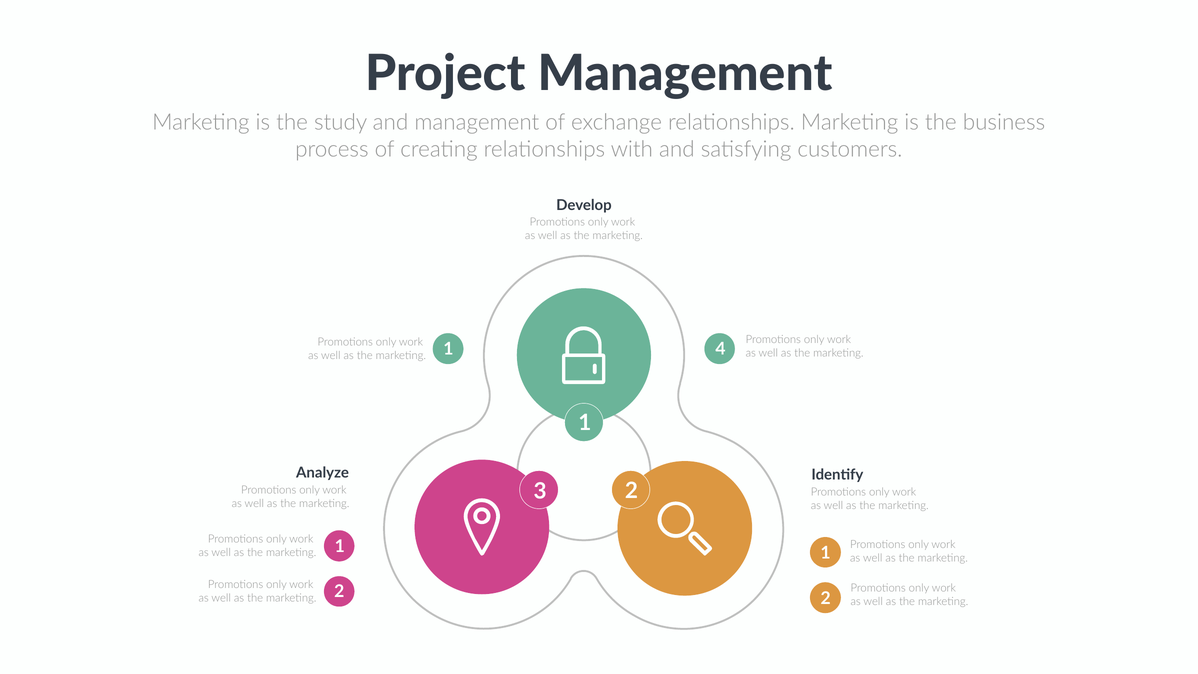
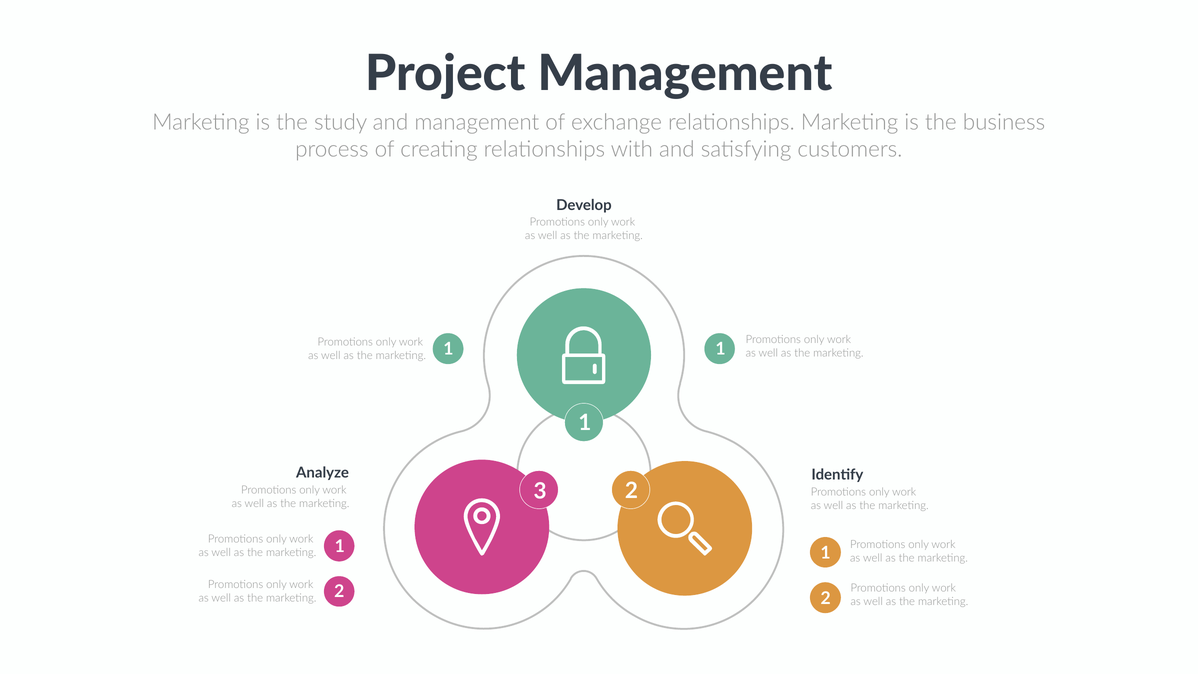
4 at (721, 349): 4 -> 1
